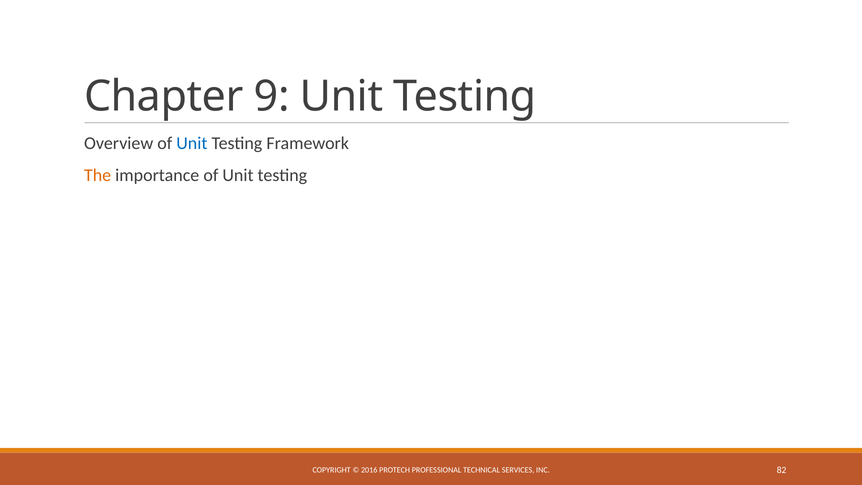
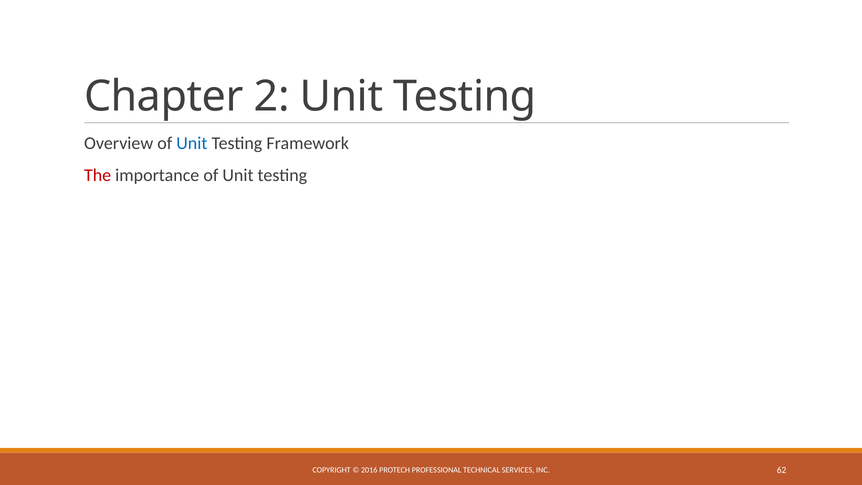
9: 9 -> 2
The colour: orange -> red
82: 82 -> 62
